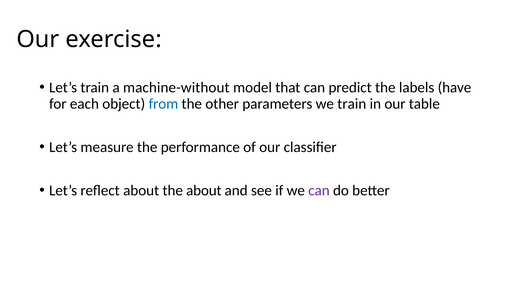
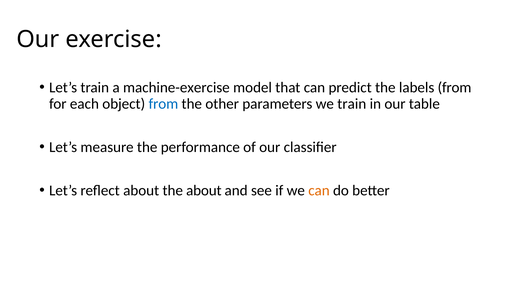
machine-without: machine-without -> machine-exercise
labels have: have -> from
can at (319, 190) colour: purple -> orange
